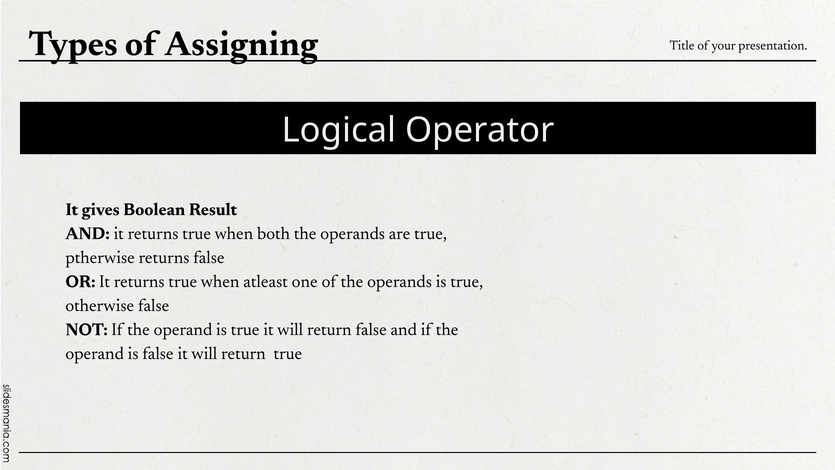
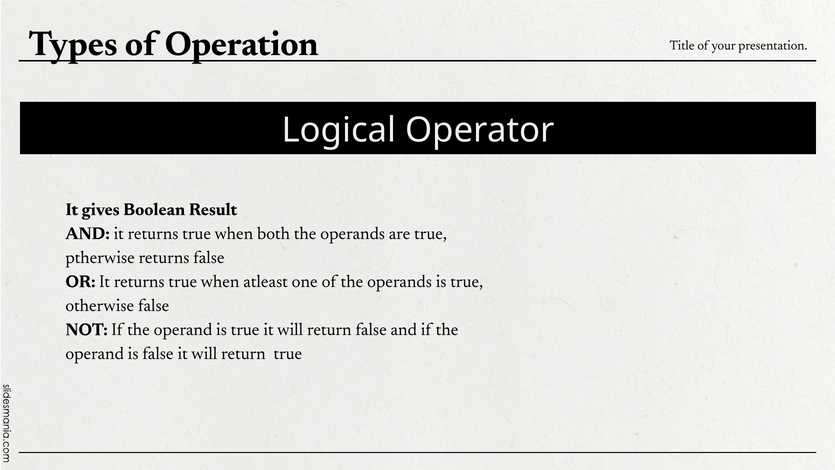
Assigning: Assigning -> Operation
